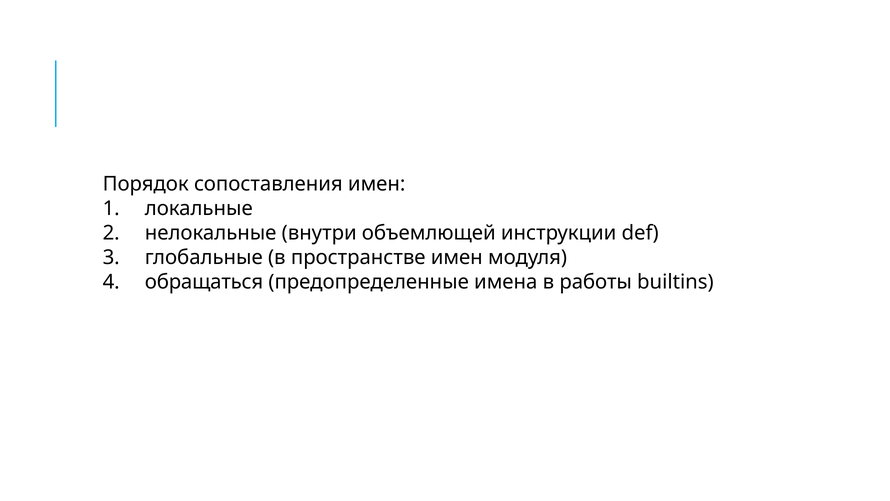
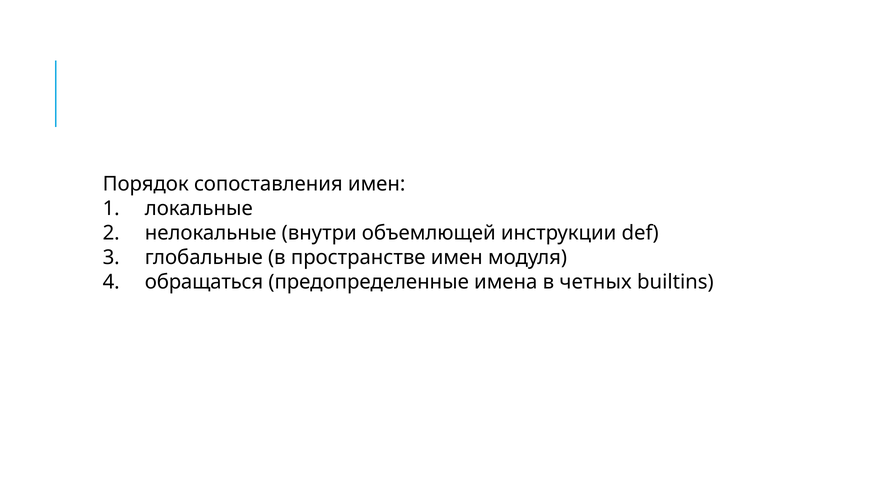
работы: работы -> четных
